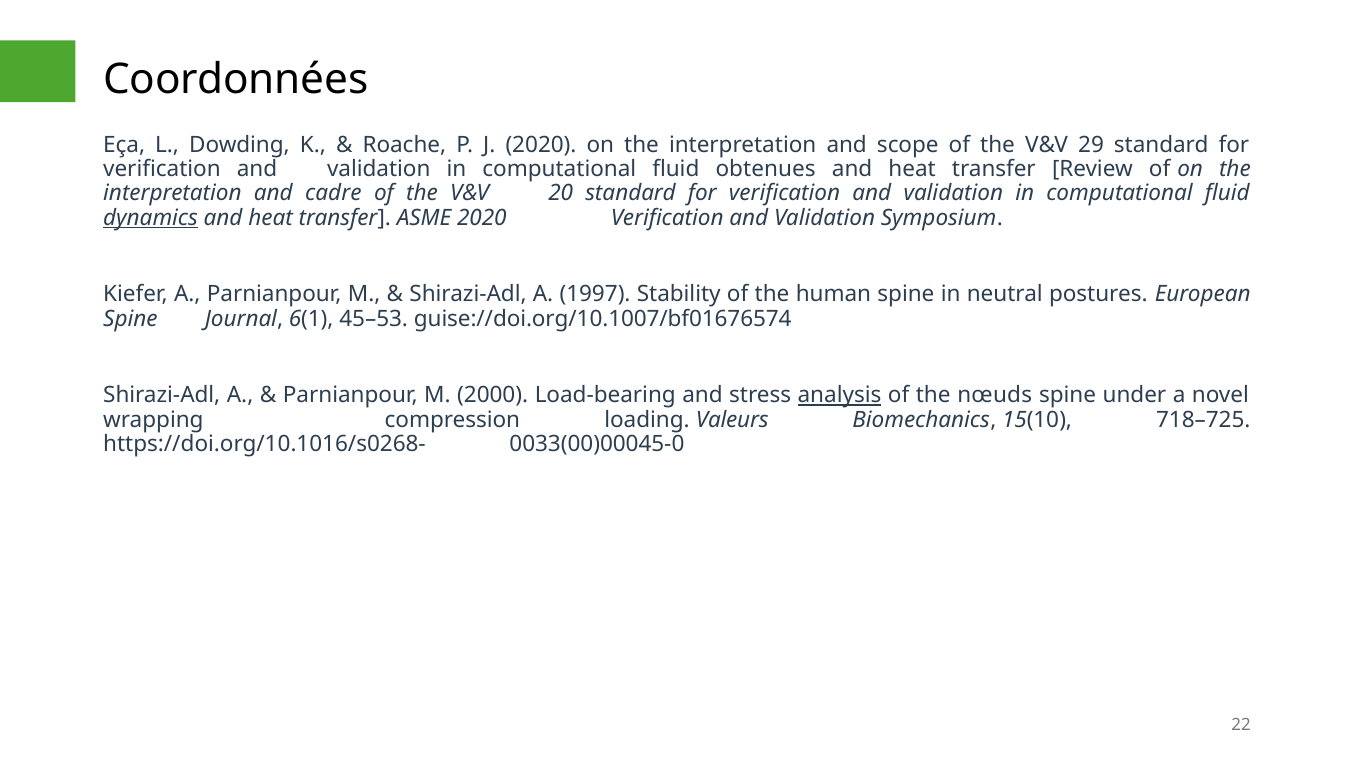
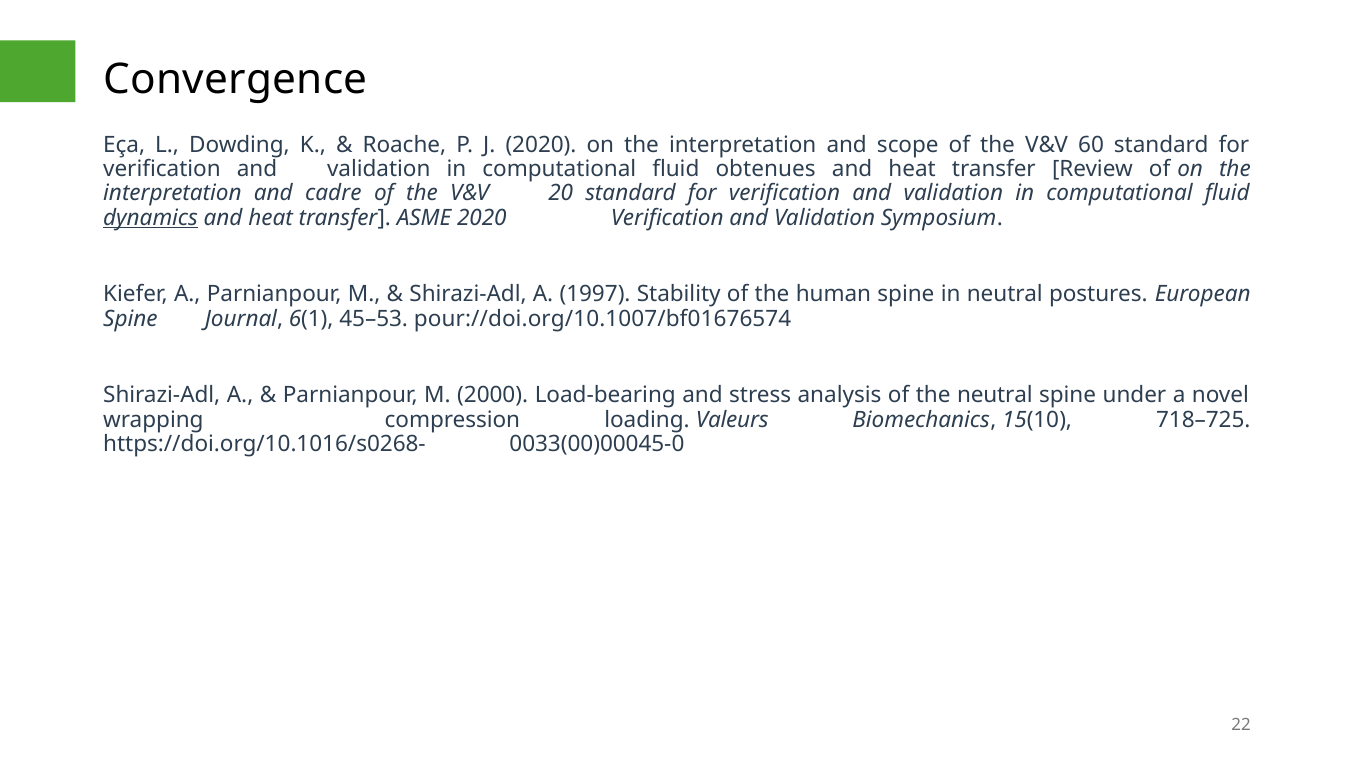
Coordonnées: Coordonnées -> Convergence
29: 29 -> 60
guise://doi.org/10.1007/bf01676574: guise://doi.org/10.1007/bf01676574 -> pour://doi.org/10.1007/bf01676574
analysis underline: present -> none
the nœuds: nœuds -> neutral
